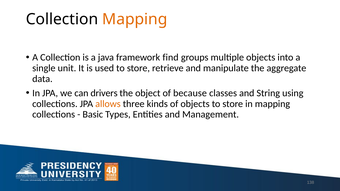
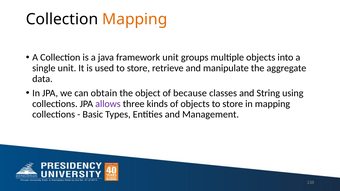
framework find: find -> unit
drivers: drivers -> obtain
allows colour: orange -> purple
